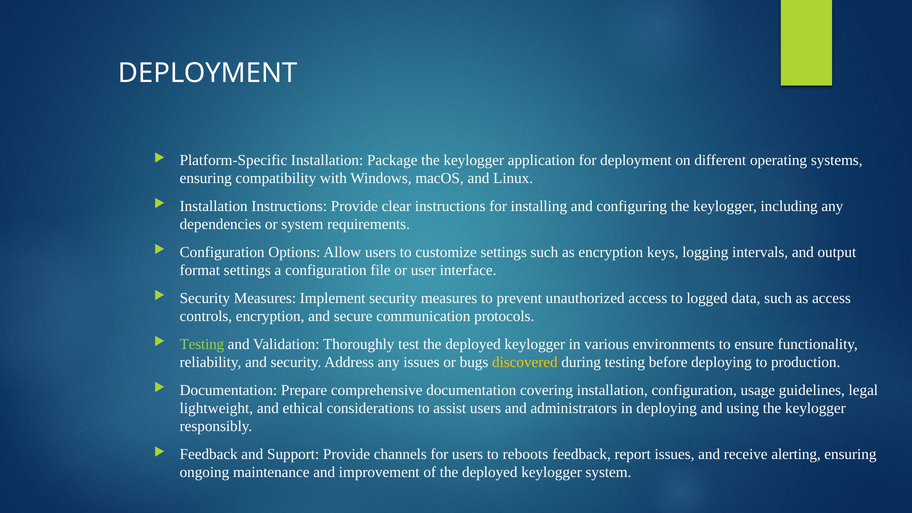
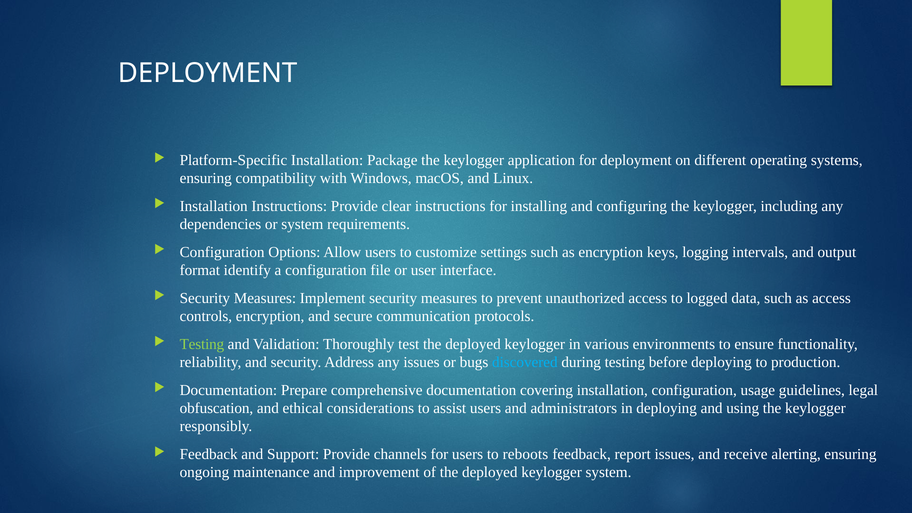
format settings: settings -> identify
discovered colour: yellow -> light blue
lightweight: lightweight -> obfuscation
